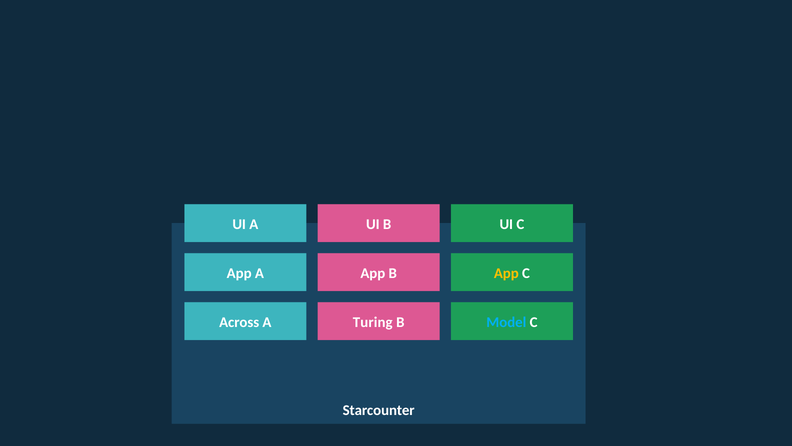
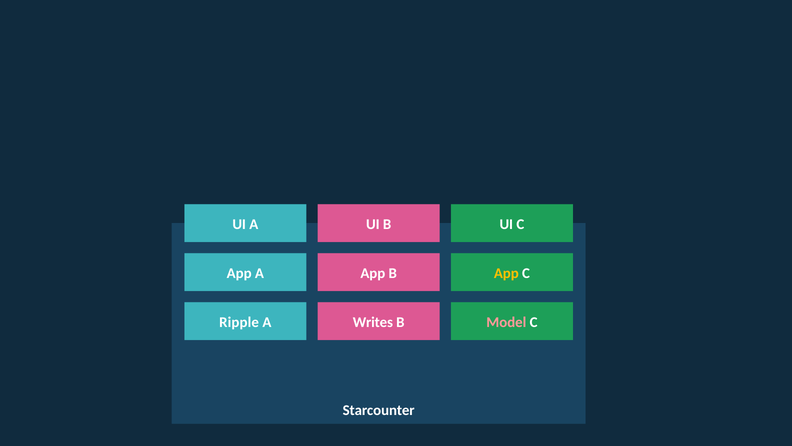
Across: Across -> Ripple
Turing: Turing -> Writes
Model colour: light blue -> pink
